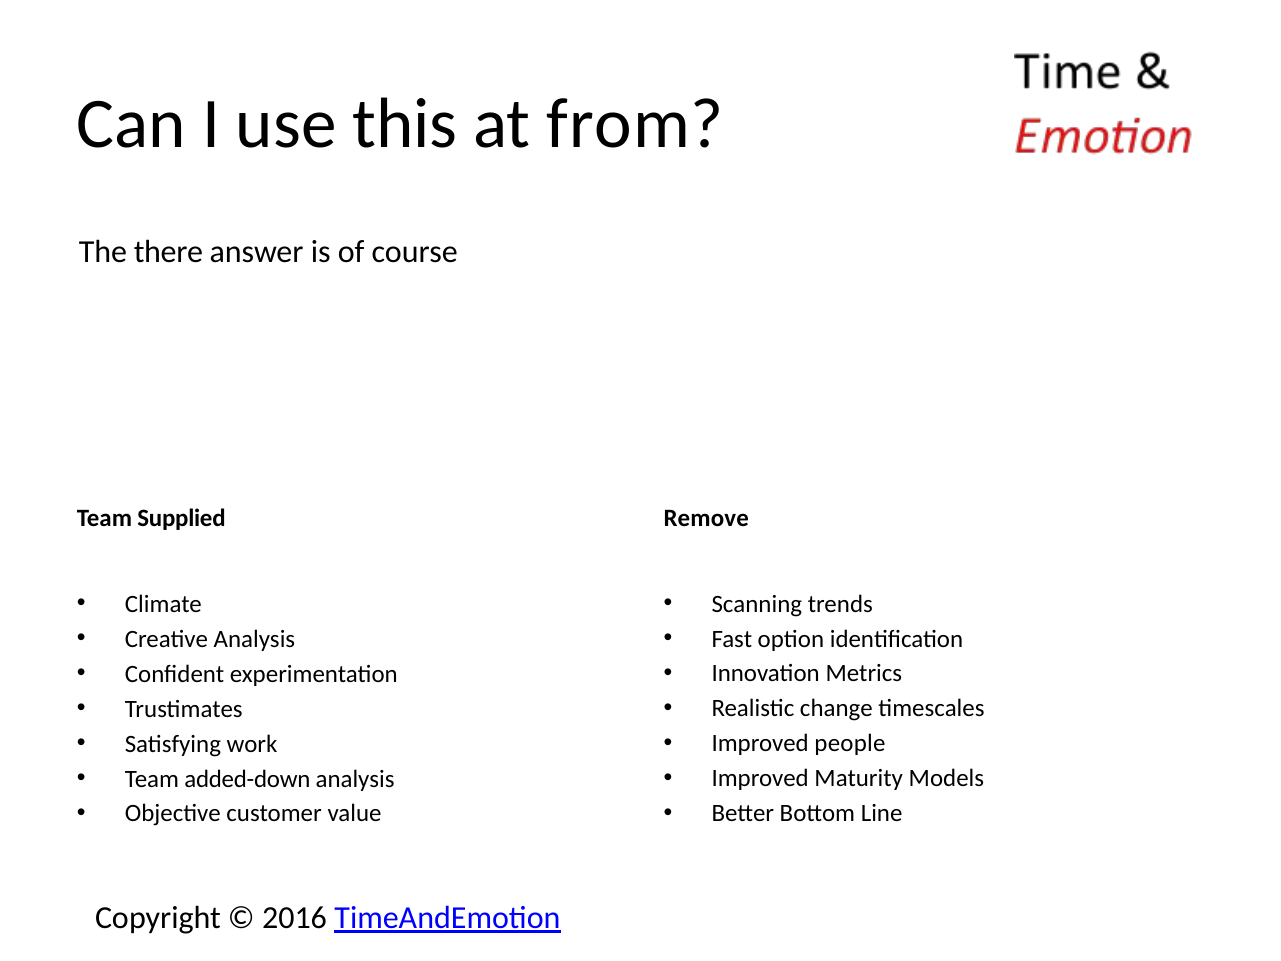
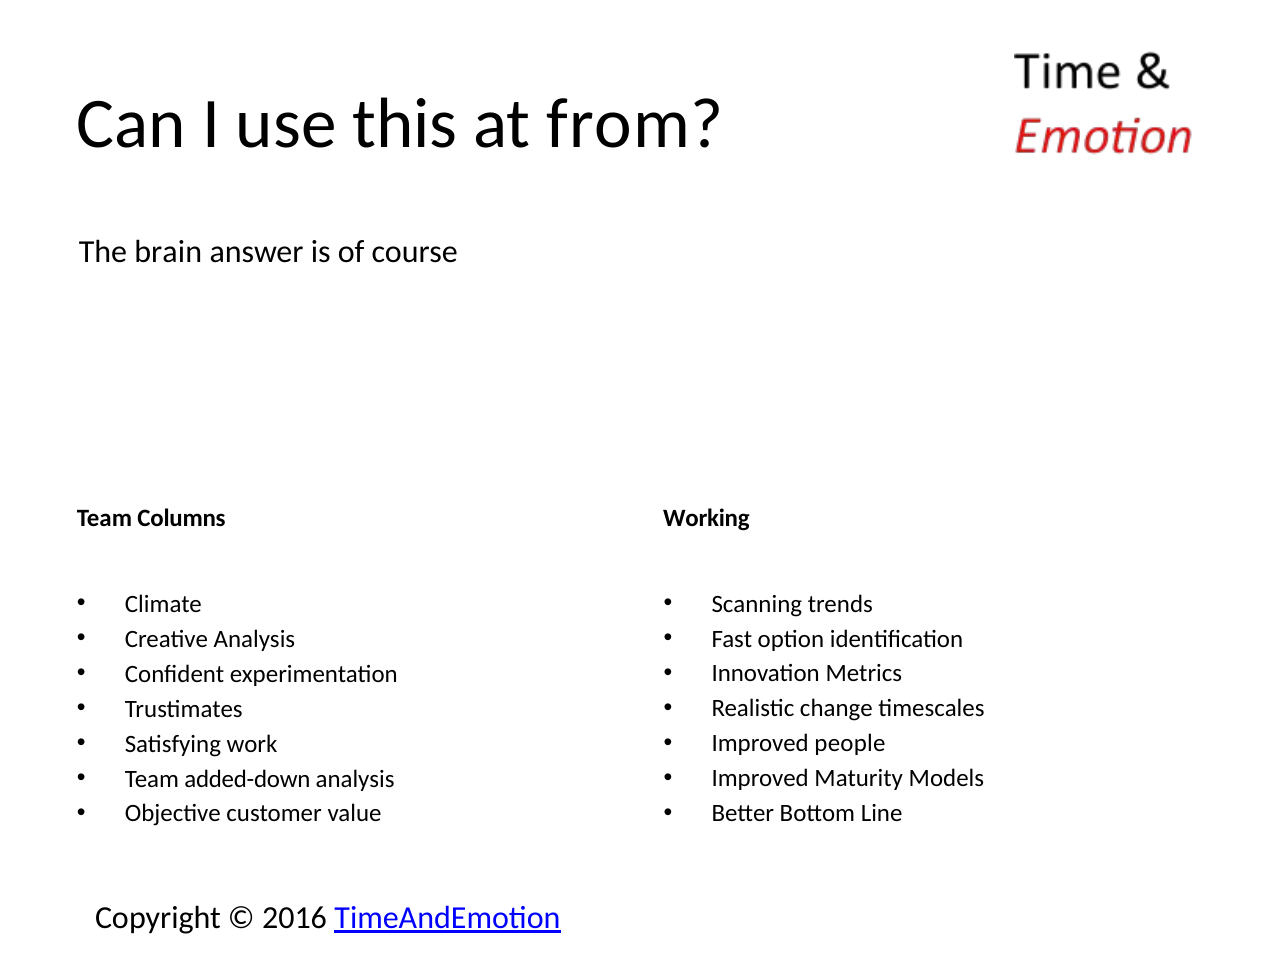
there: there -> brain
Supplied: Supplied -> Columns
Remove: Remove -> Working
